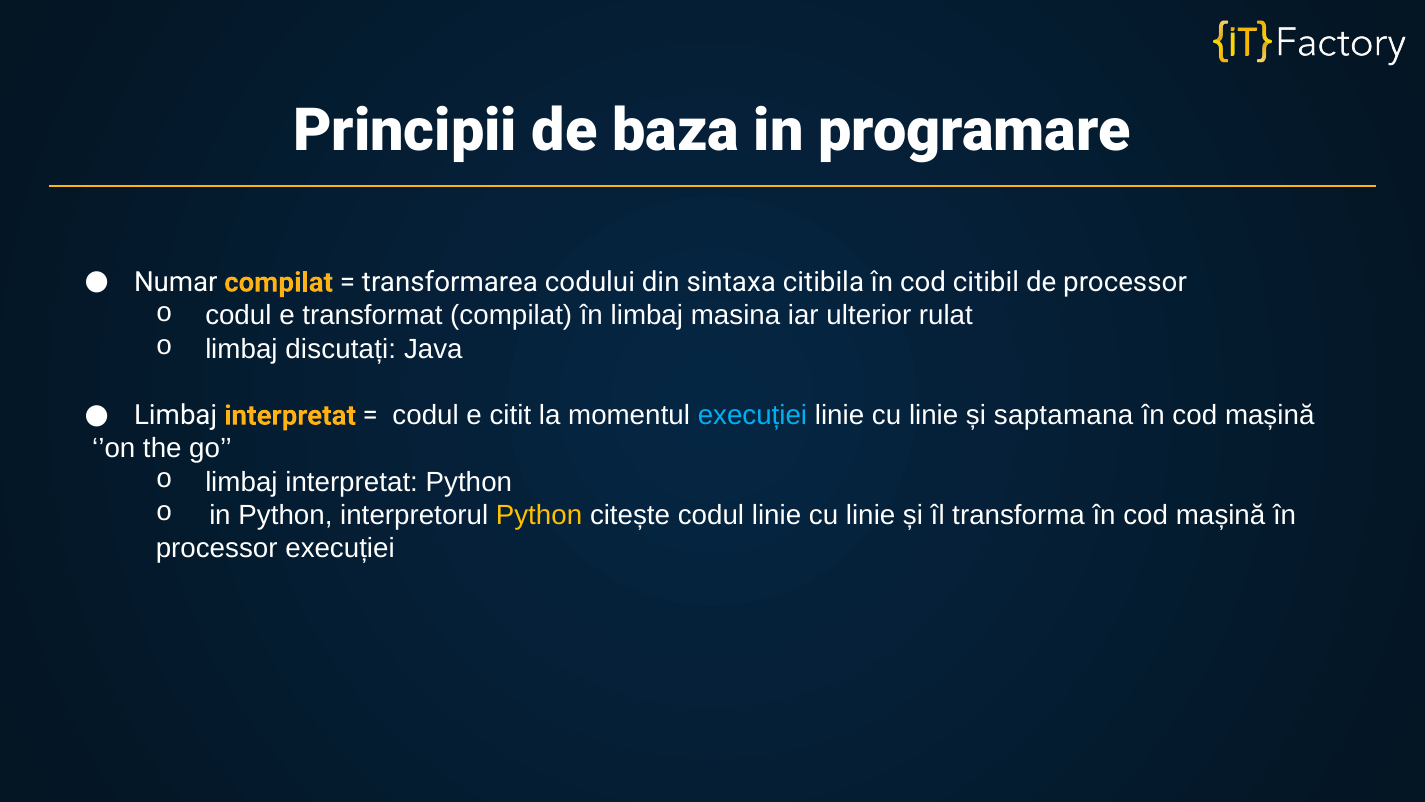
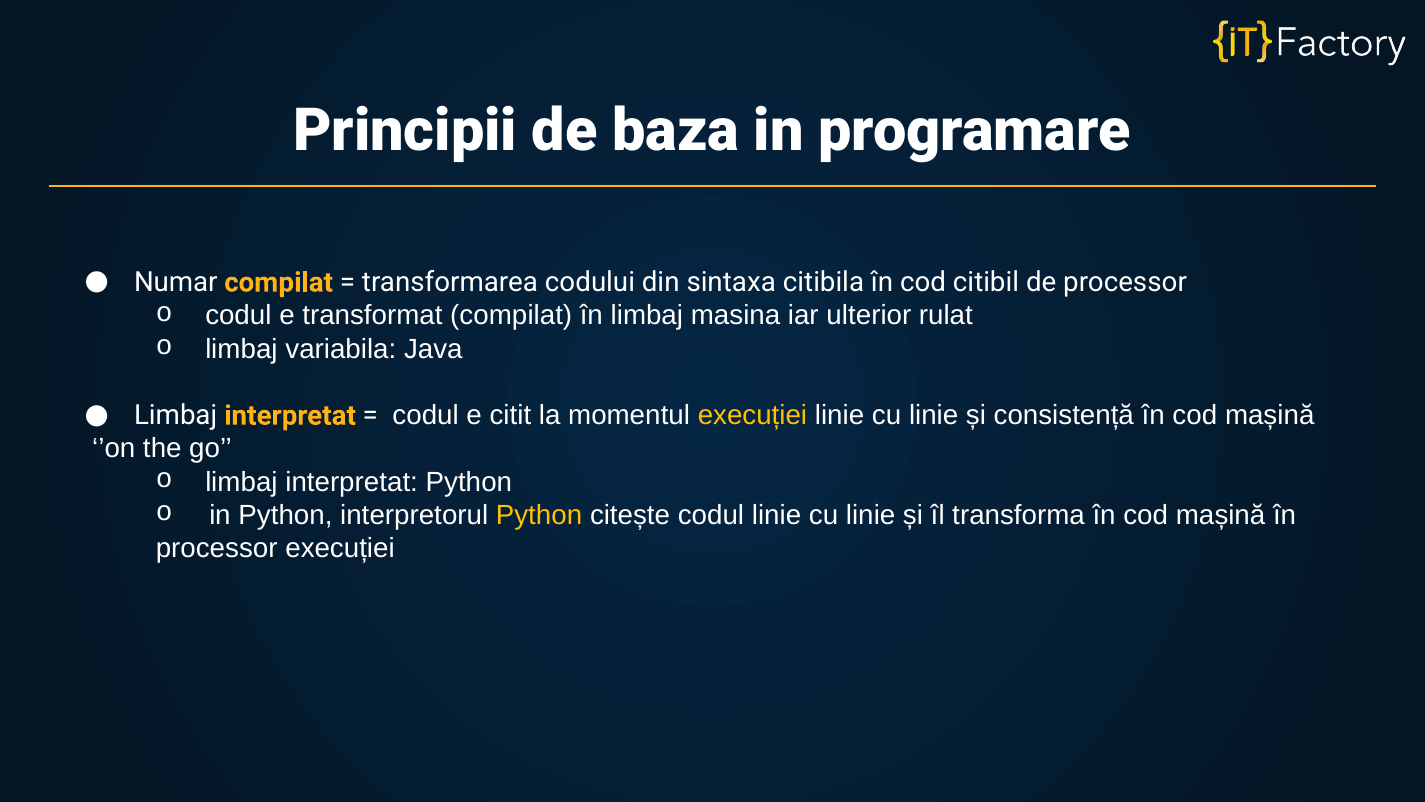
discutați: discutați -> variabila
execuției at (752, 415) colour: light blue -> yellow
saptamana: saptamana -> consistență
